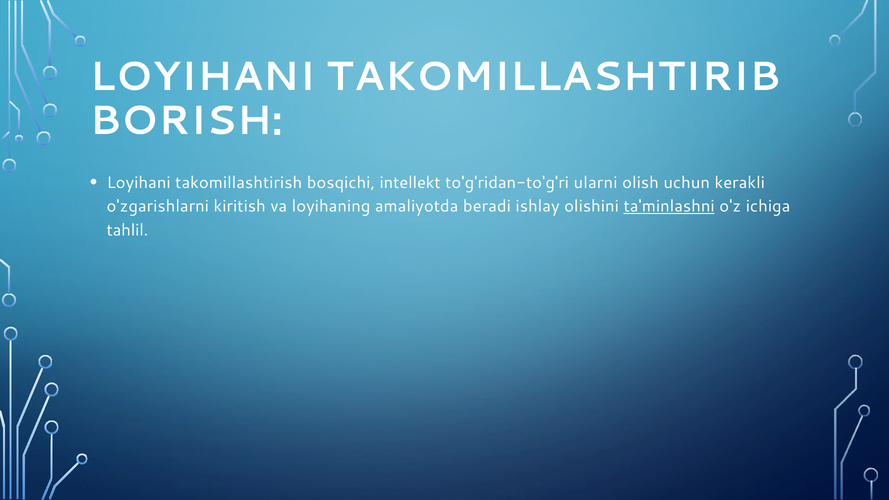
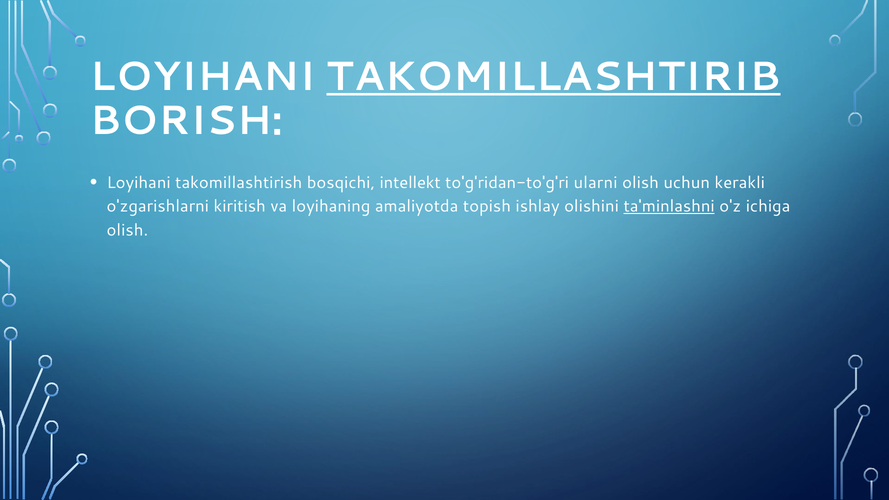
TAKOMILLASHTIRIB underline: none -> present
beradi: beradi -> topish
tahlil at (127, 231): tahlil -> olish
